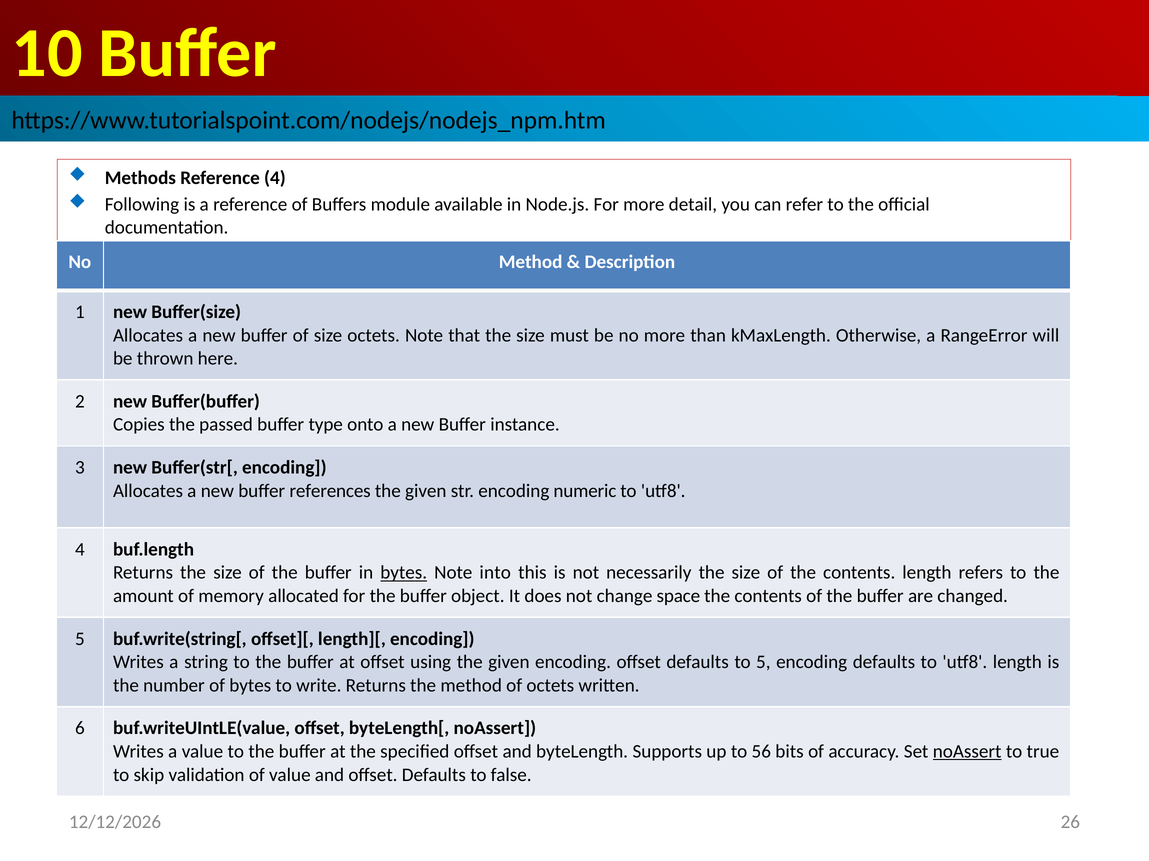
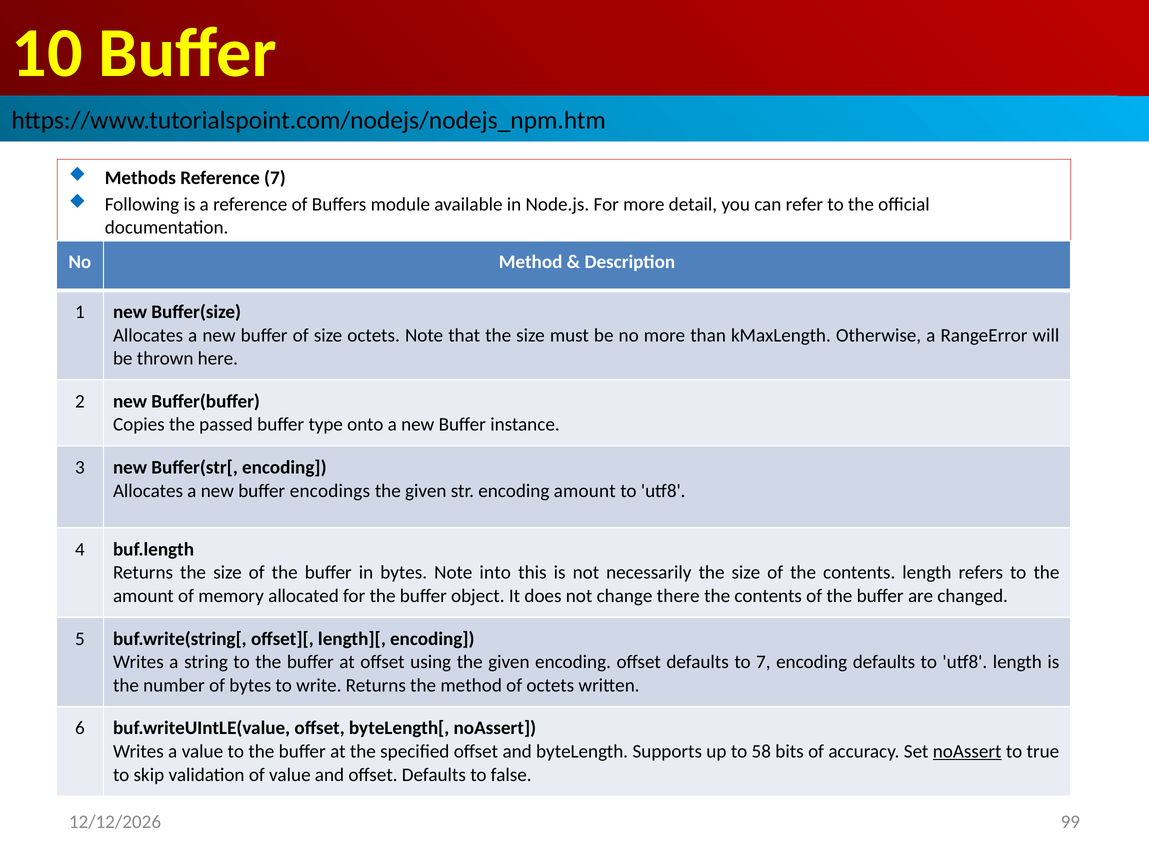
Reference 4: 4 -> 7
references: references -> encodings
encoding numeric: numeric -> amount
bytes at (404, 573) underline: present -> none
space: space -> there
to 5: 5 -> 7
56: 56 -> 58
26: 26 -> 99
